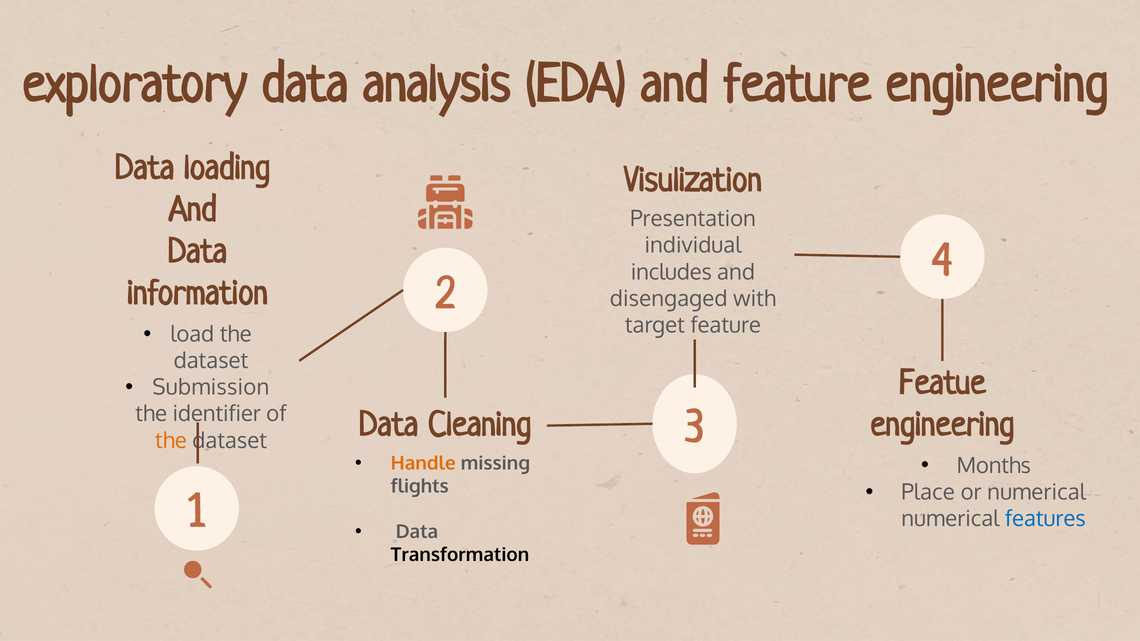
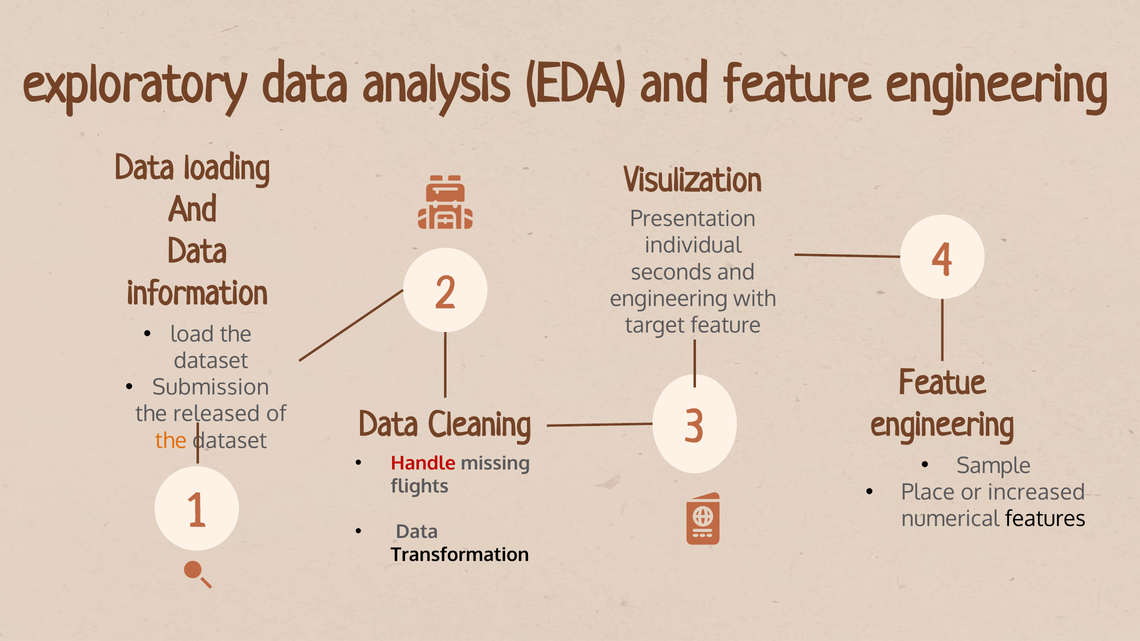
includes: includes -> seconds
disengaged at (669, 299): disengaged -> engineering
identifier: identifier -> released
Handle colour: orange -> red
Months: Months -> Sample
or numerical: numerical -> increased
features colour: blue -> black
